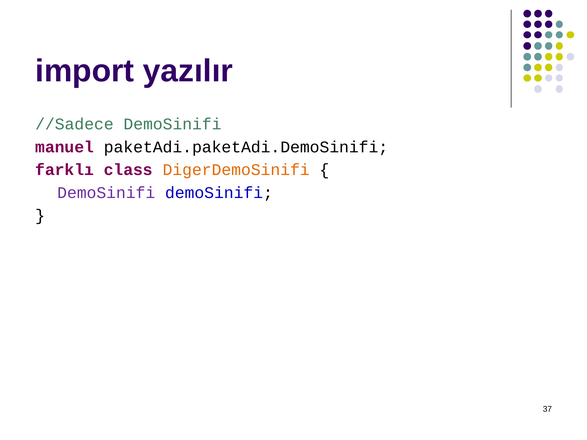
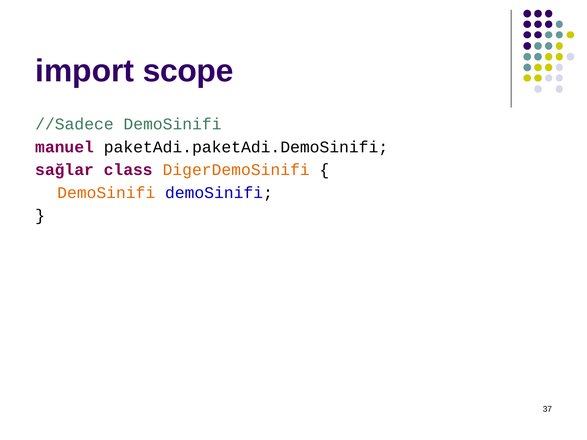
yazılır: yazılır -> scope
farklı: farklı -> sağlar
DemoSinifi at (106, 193) colour: purple -> orange
